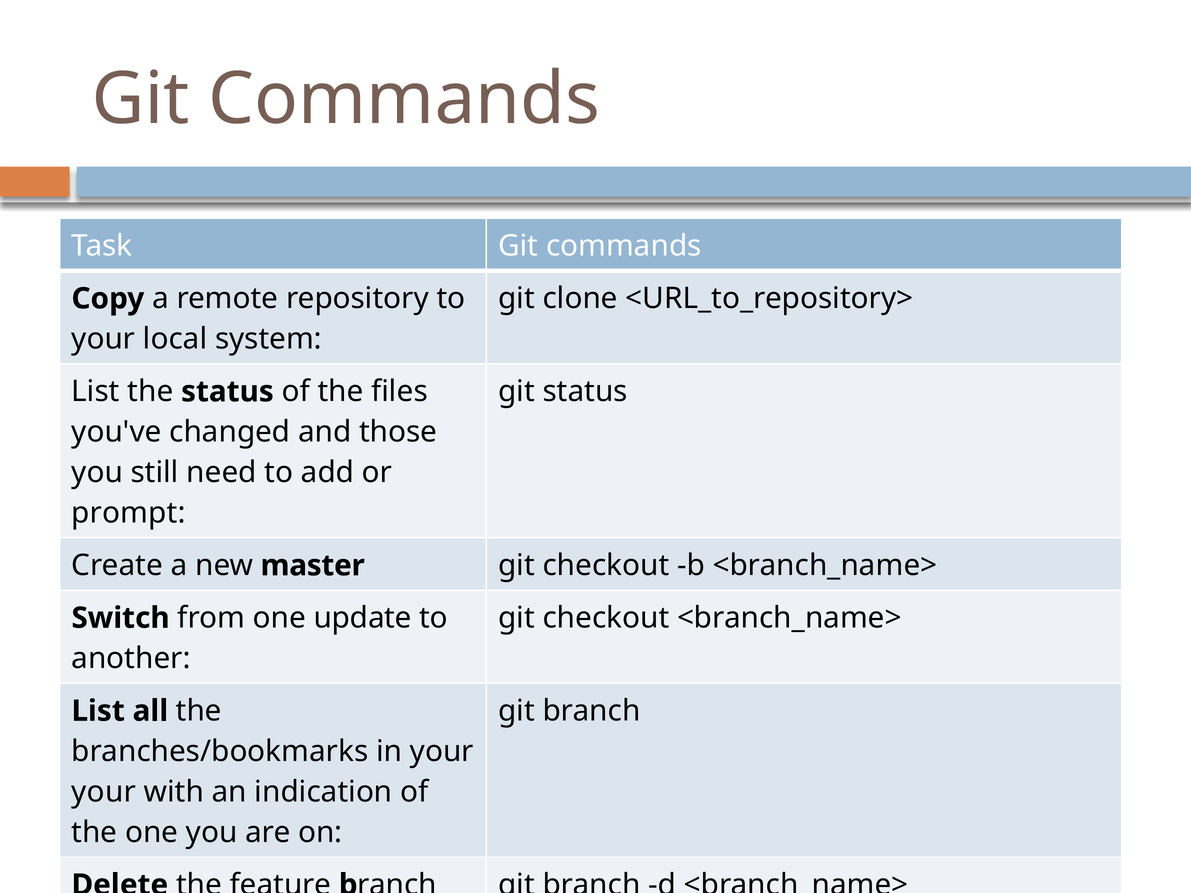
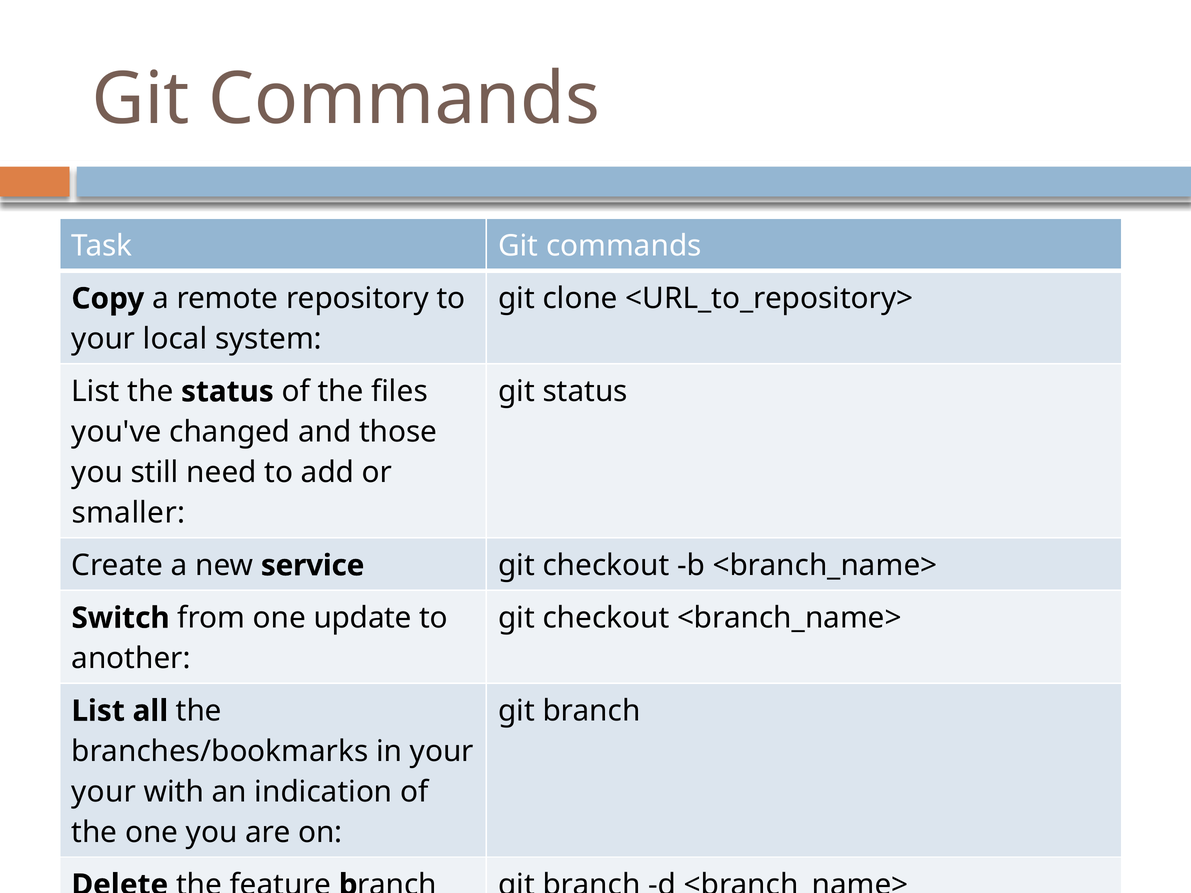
prompt: prompt -> smaller
master: master -> service
